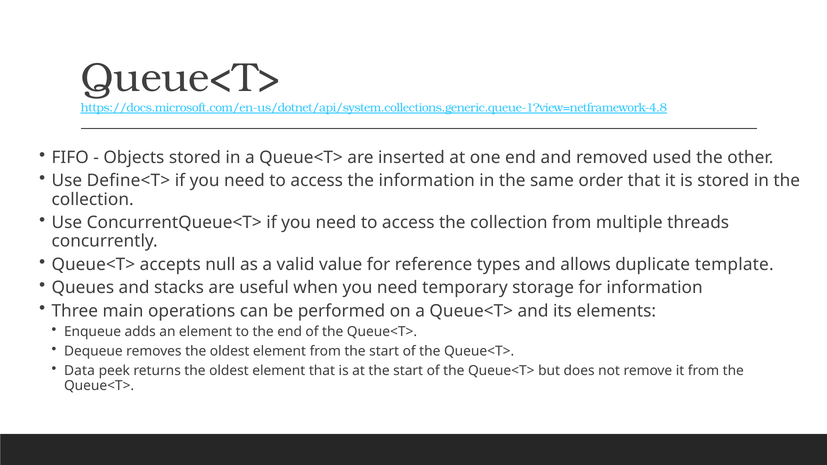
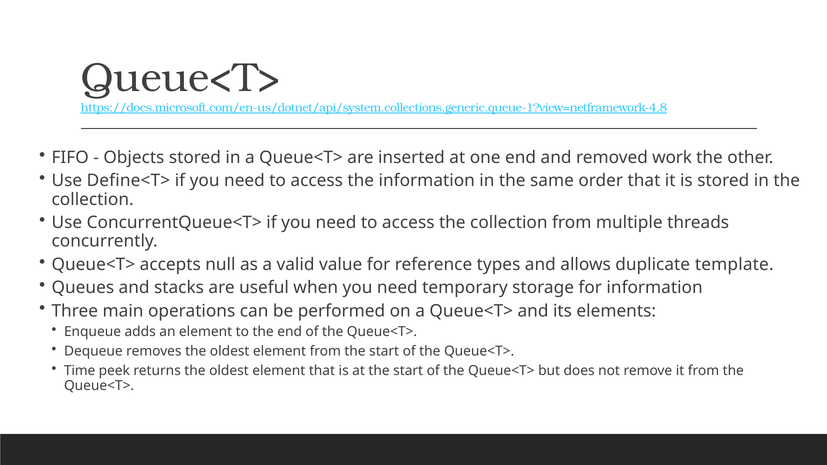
used: used -> work
Data: Data -> Time
